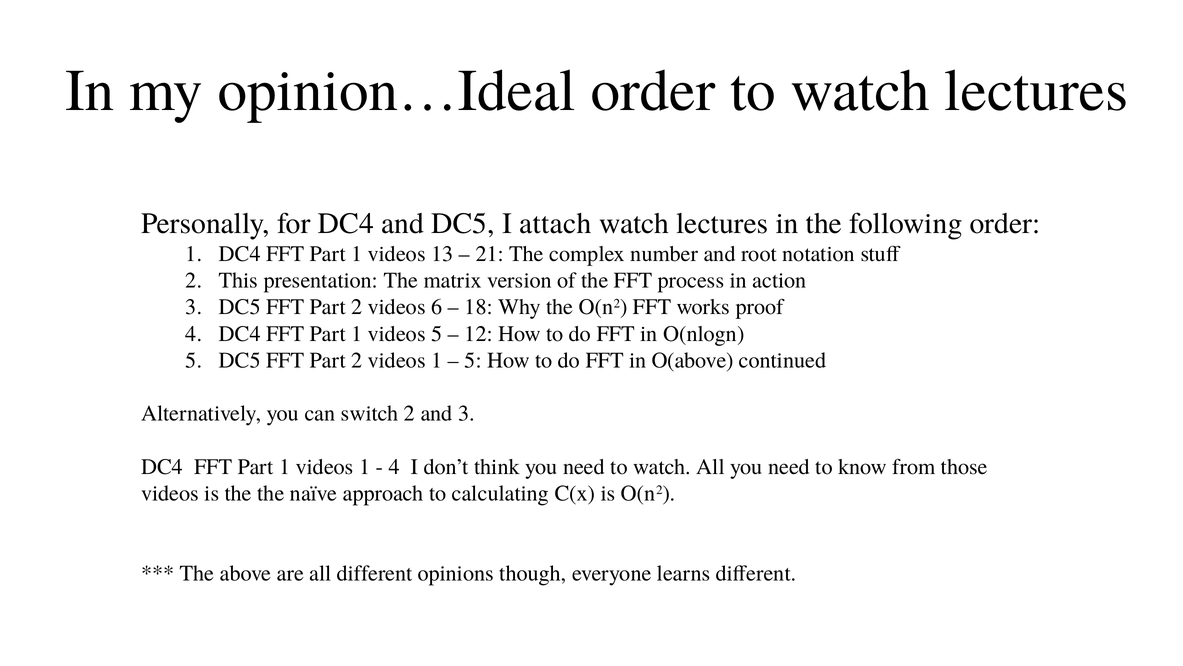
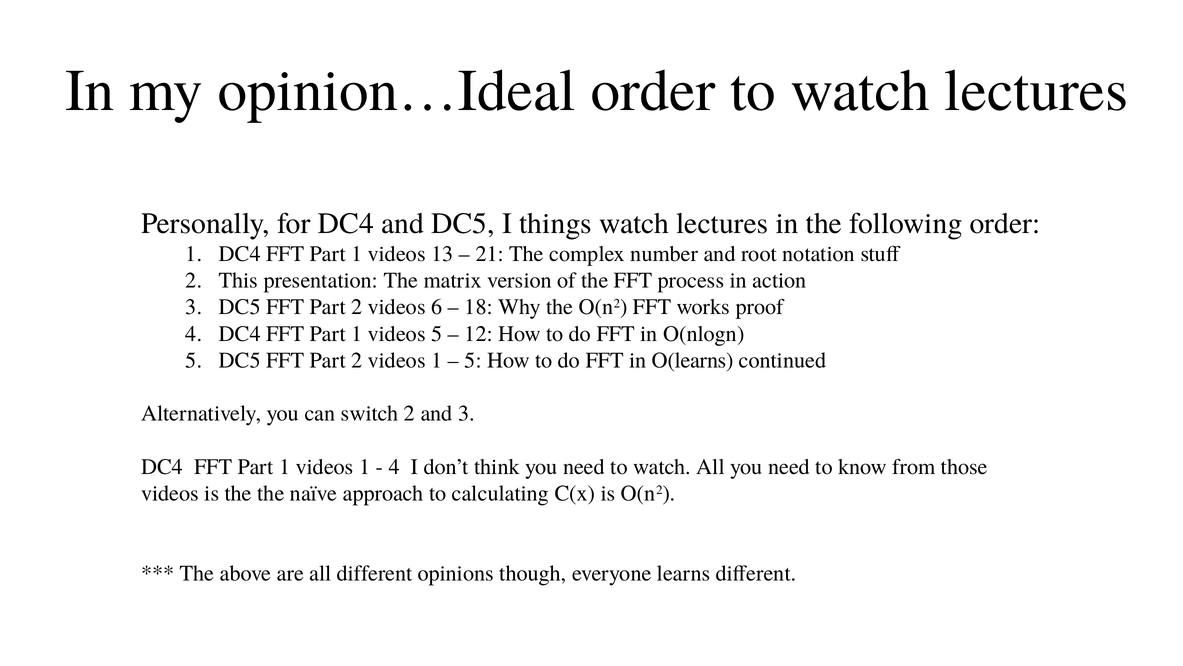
attach: attach -> things
O(above: O(above -> O(learns
